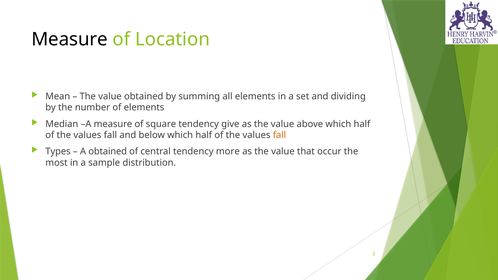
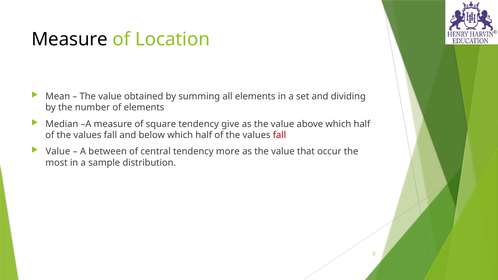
fall at (279, 135) colour: orange -> red
Types at (58, 152): Types -> Value
A obtained: obtained -> between
